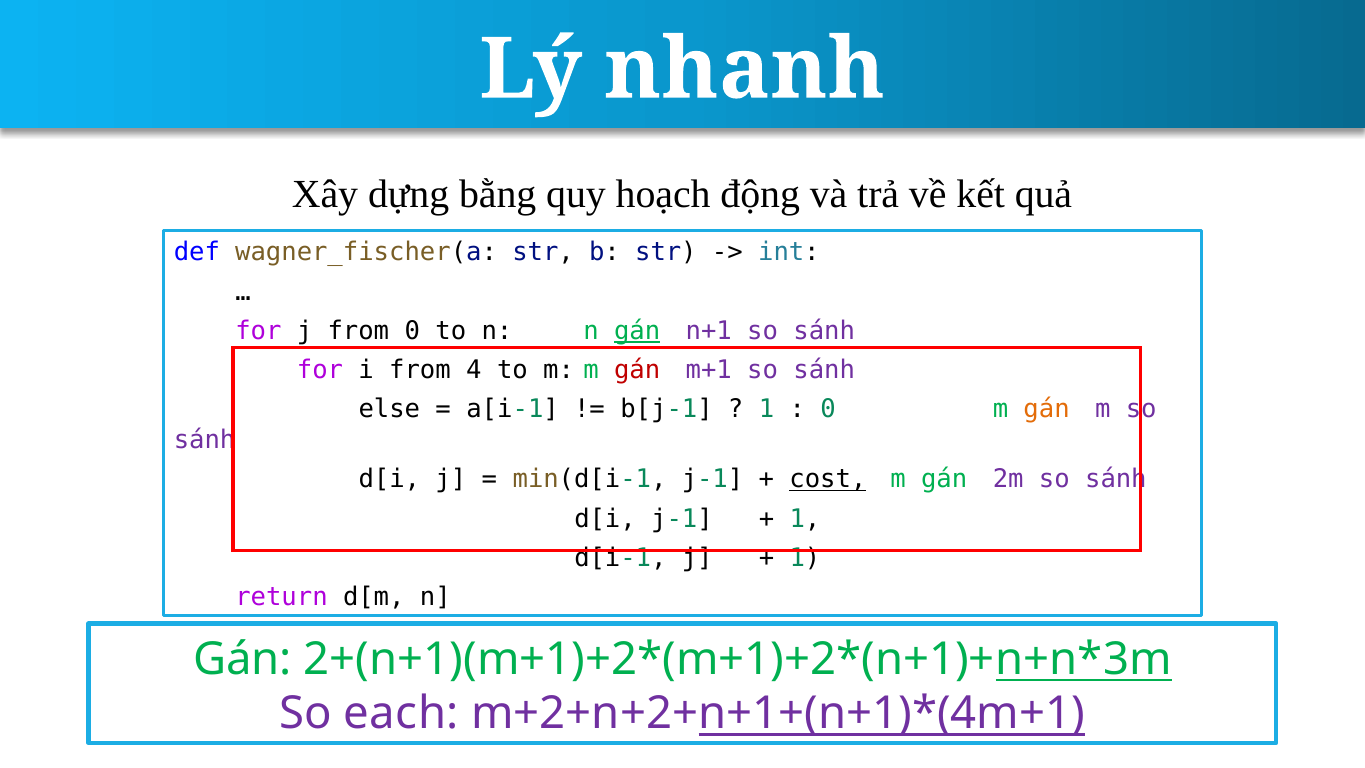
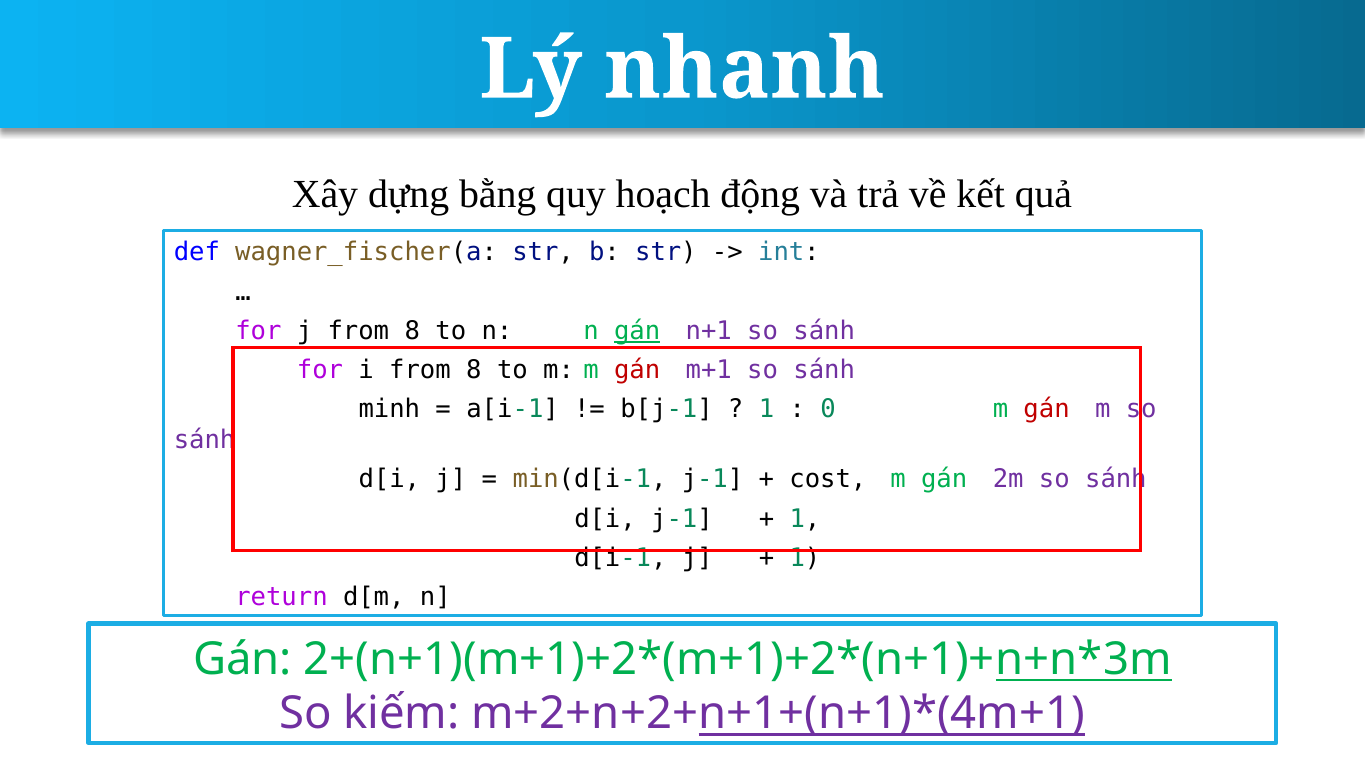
j from 0: 0 -> 8
i from 4: 4 -> 8
else: else -> minh
gán at (1047, 409) colour: orange -> red
cost underline: present -> none
each: each -> kiếm
